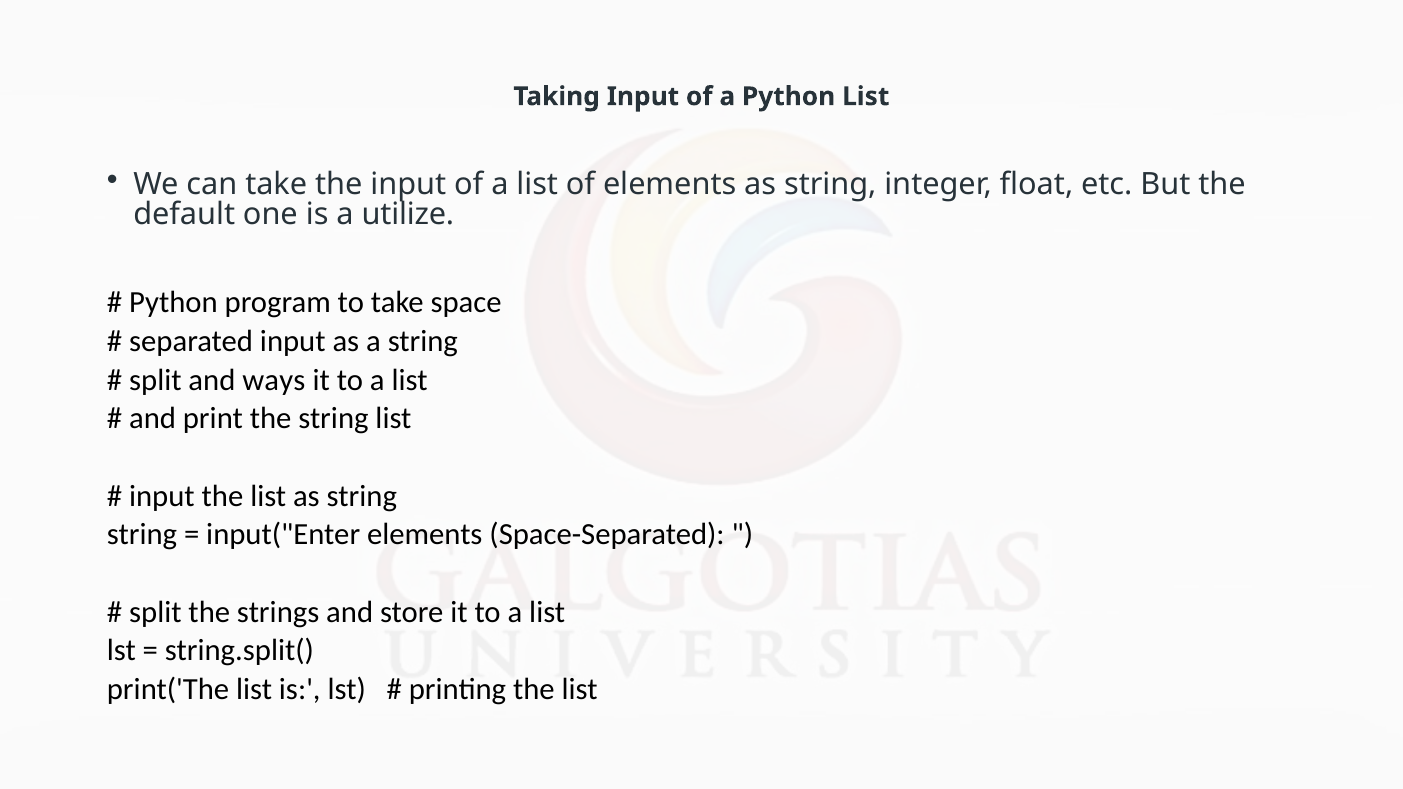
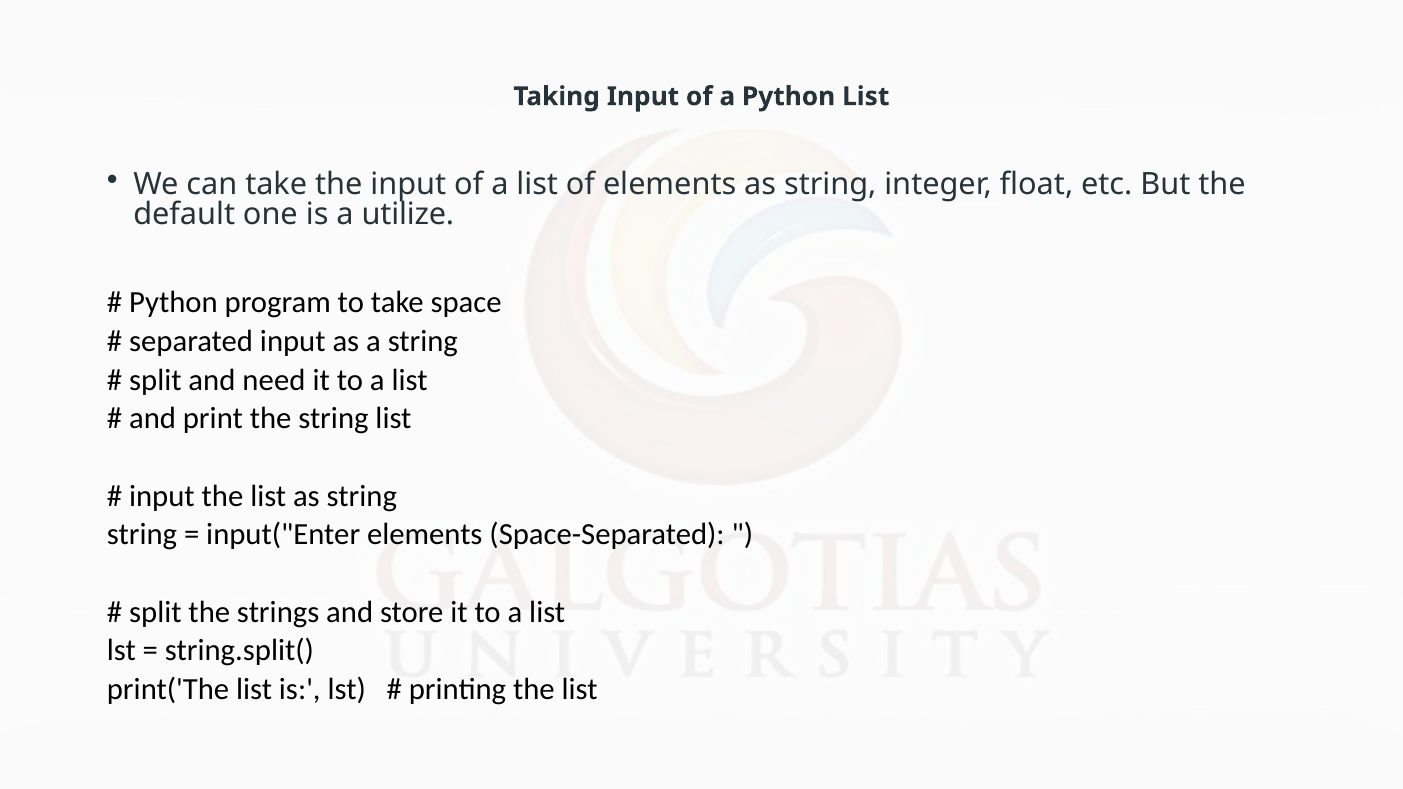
ways: ways -> need
